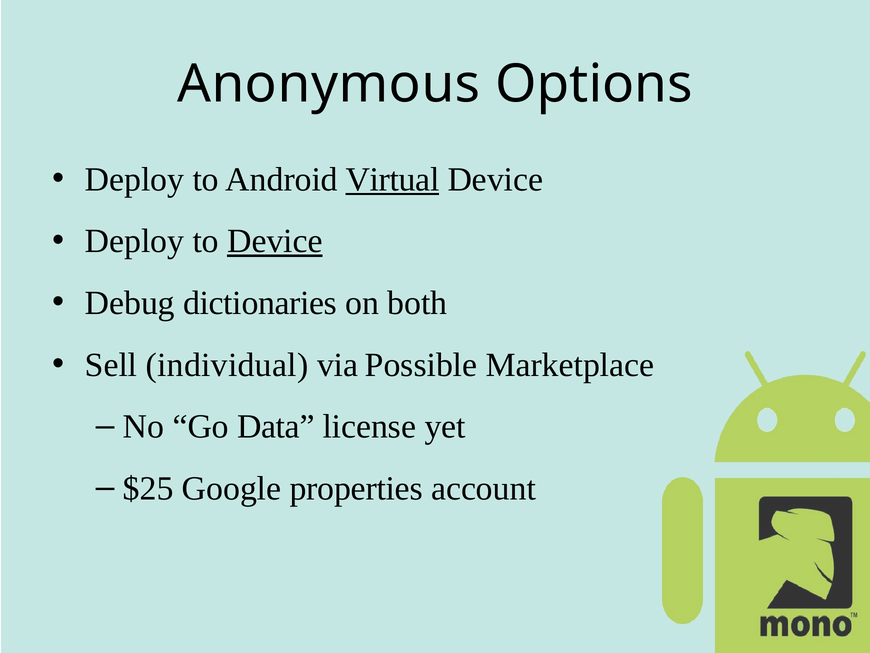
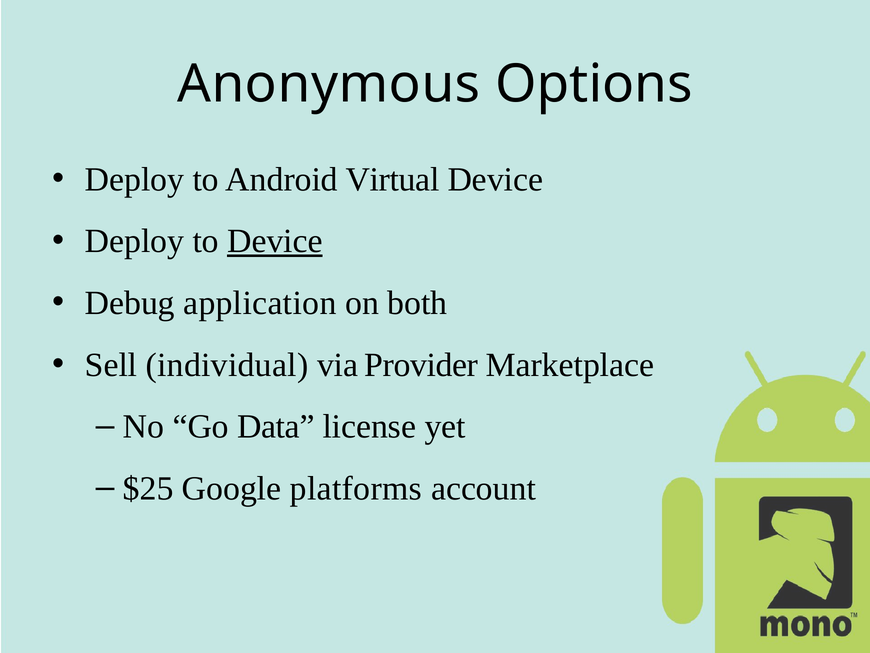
Virtual underline: present -> none
dictionaries: dictionaries -> application
Possible: Possible -> Provider
properties: properties -> platforms
